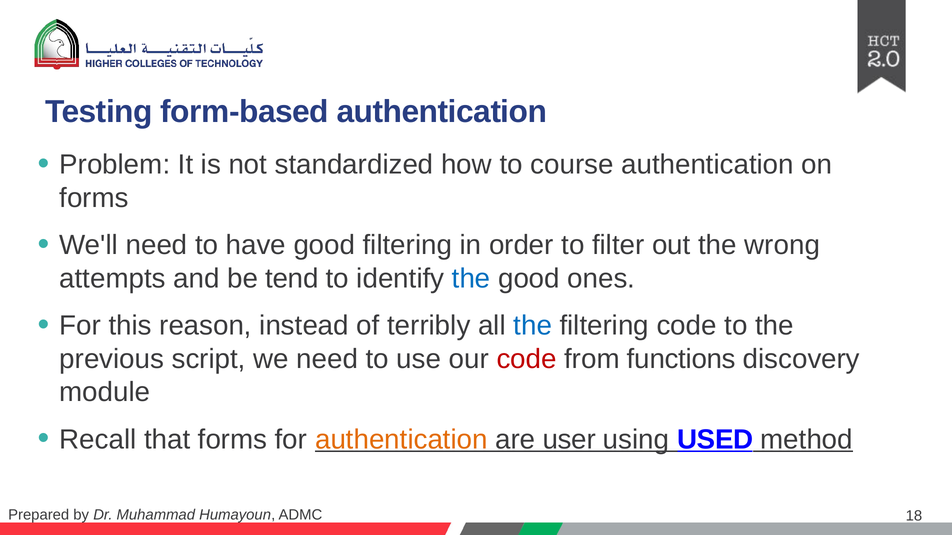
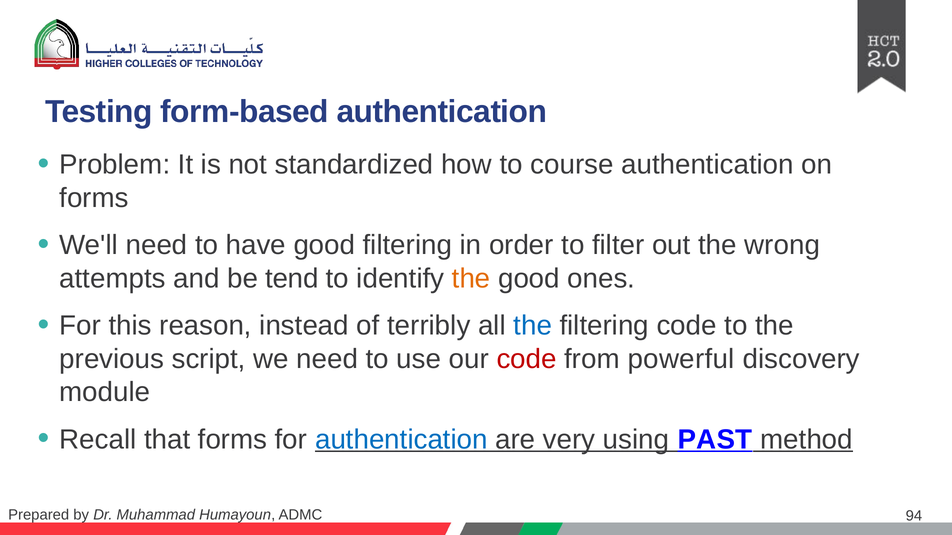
the at (471, 279) colour: blue -> orange
functions: functions -> powerful
authentication at (401, 440) colour: orange -> blue
user: user -> very
USED: USED -> PAST
18: 18 -> 94
